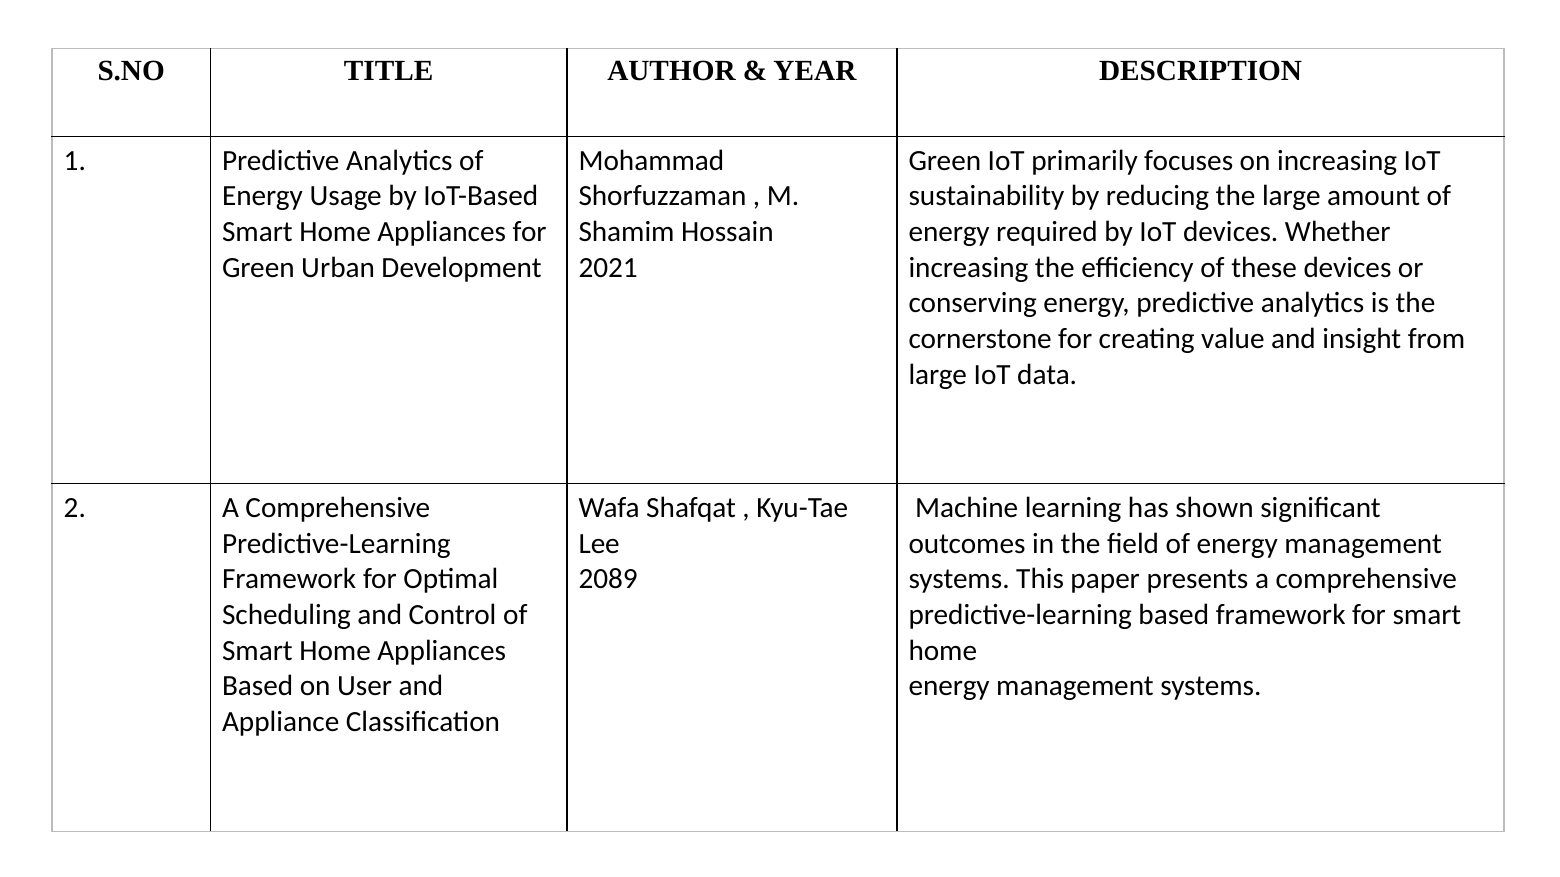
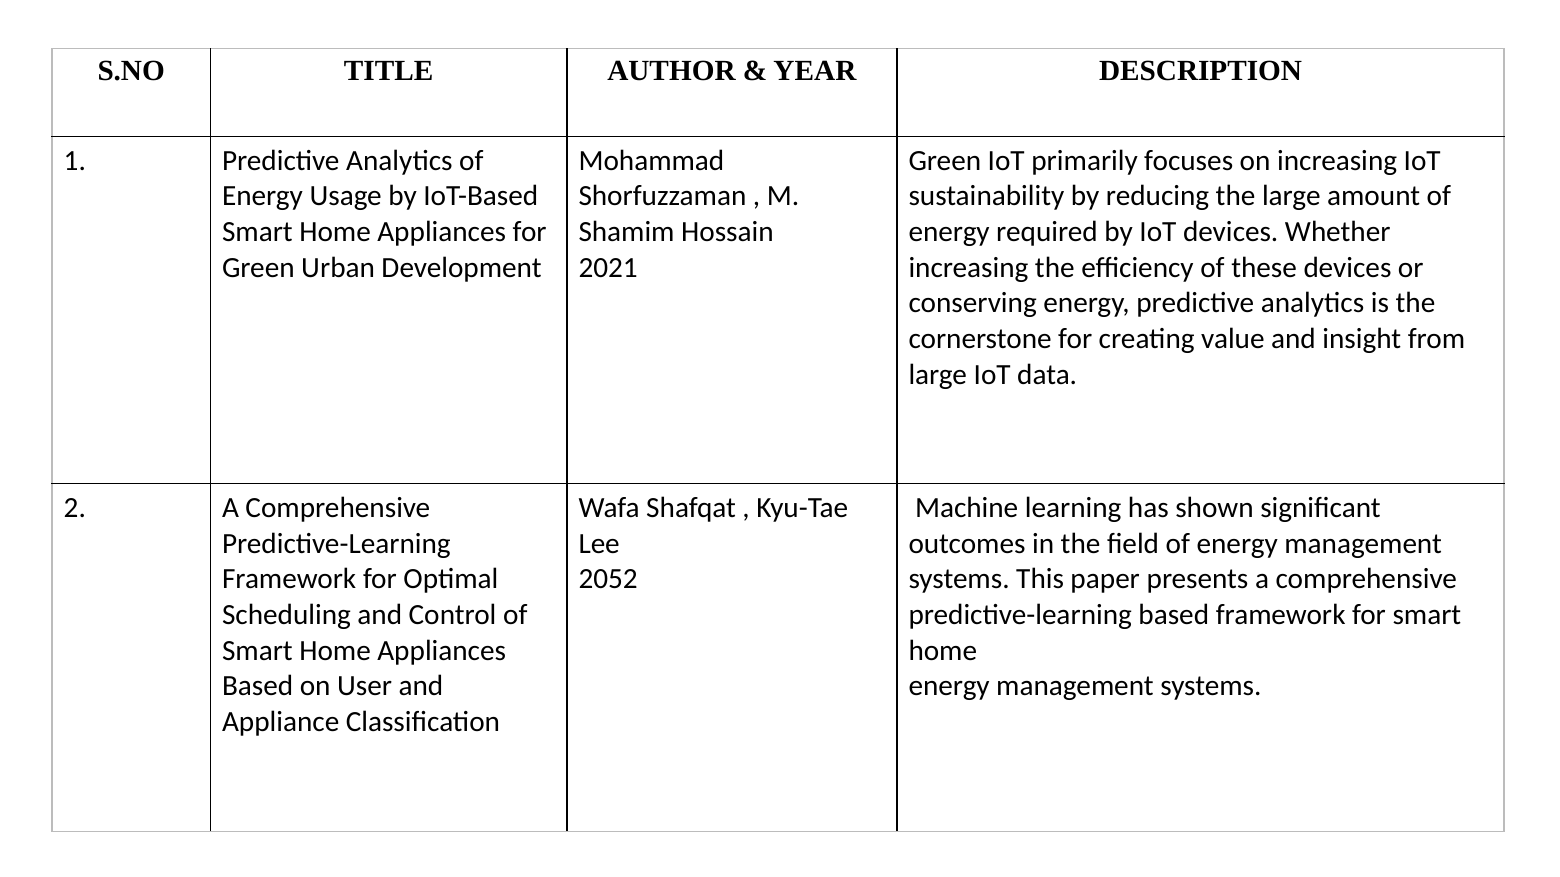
2089: 2089 -> 2052
